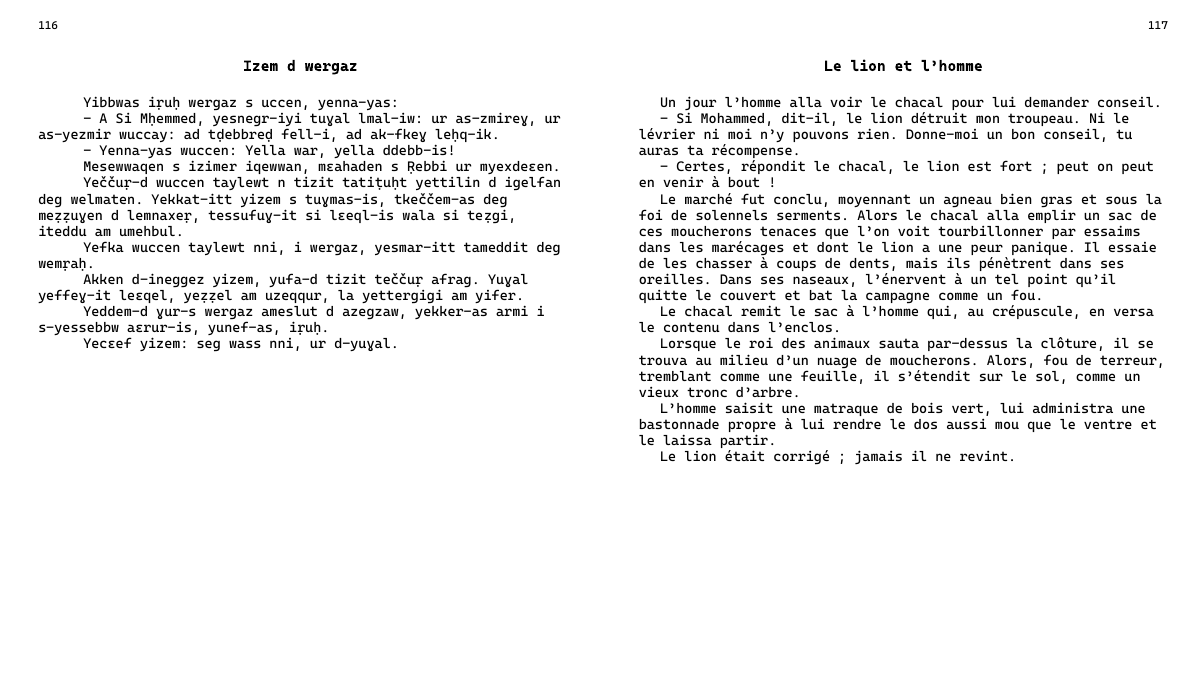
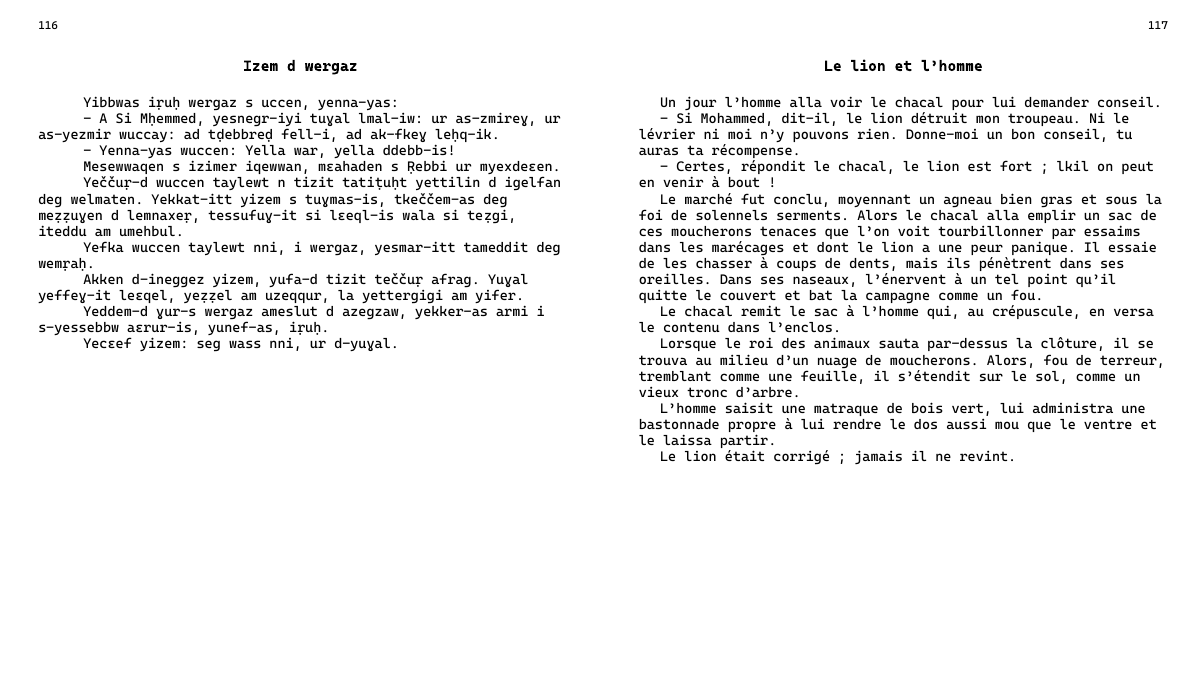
peut at (1073, 167): peut -> lkil
